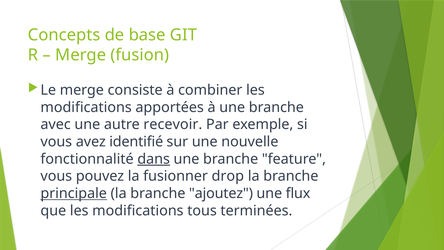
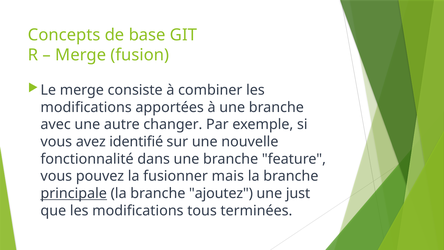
recevoir: recevoir -> changer
dans underline: present -> none
drop: drop -> mais
flux: flux -> just
